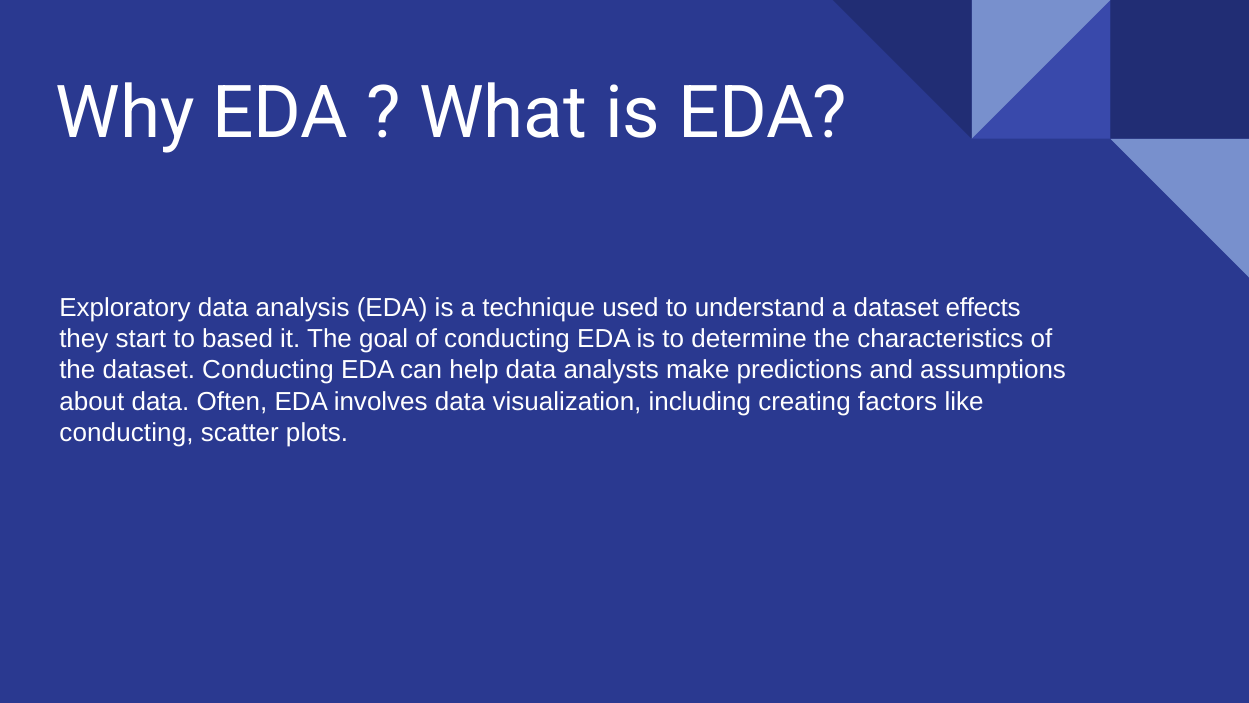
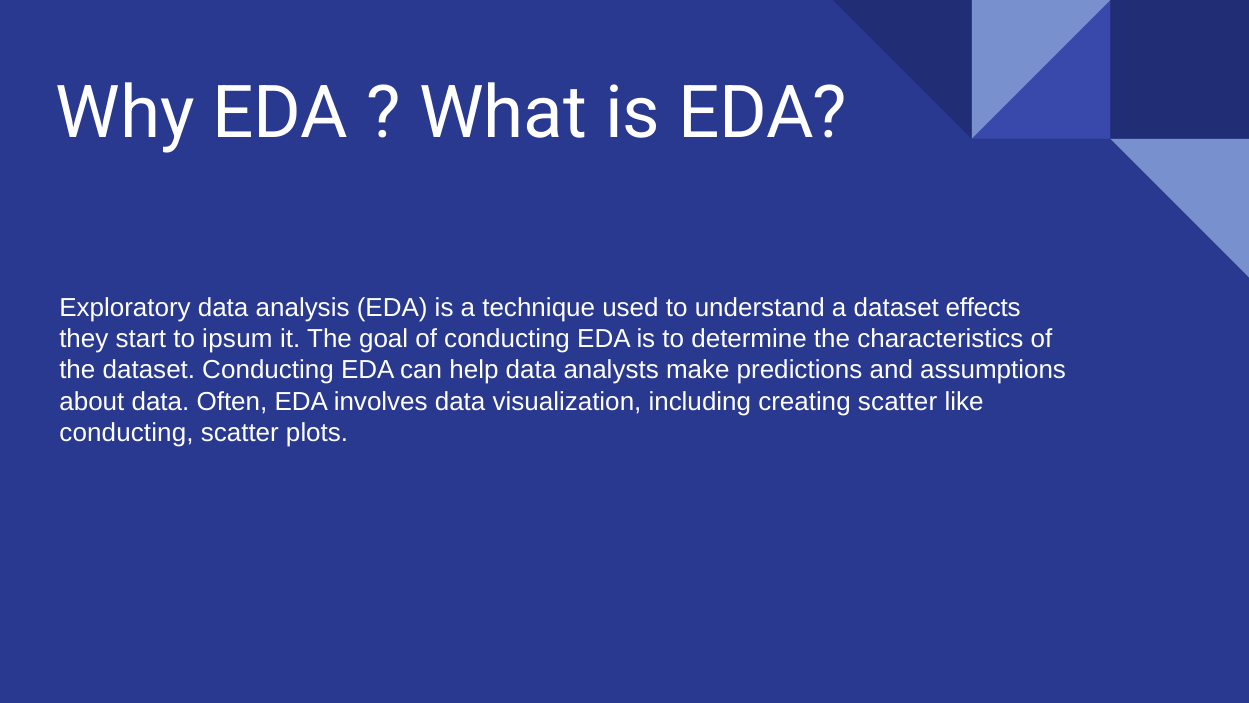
based: based -> ipsum
creating factors: factors -> scatter
